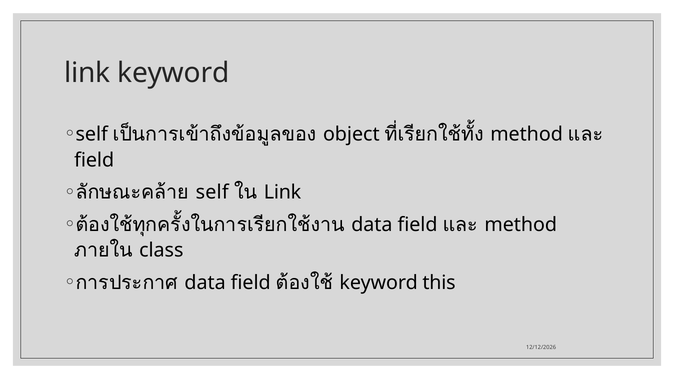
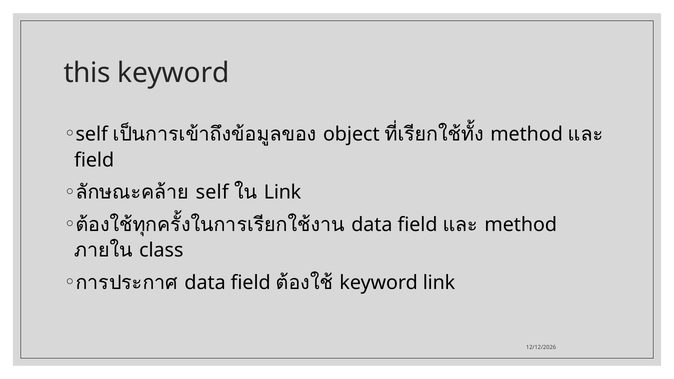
link at (87, 73): link -> this
keyword this: this -> link
